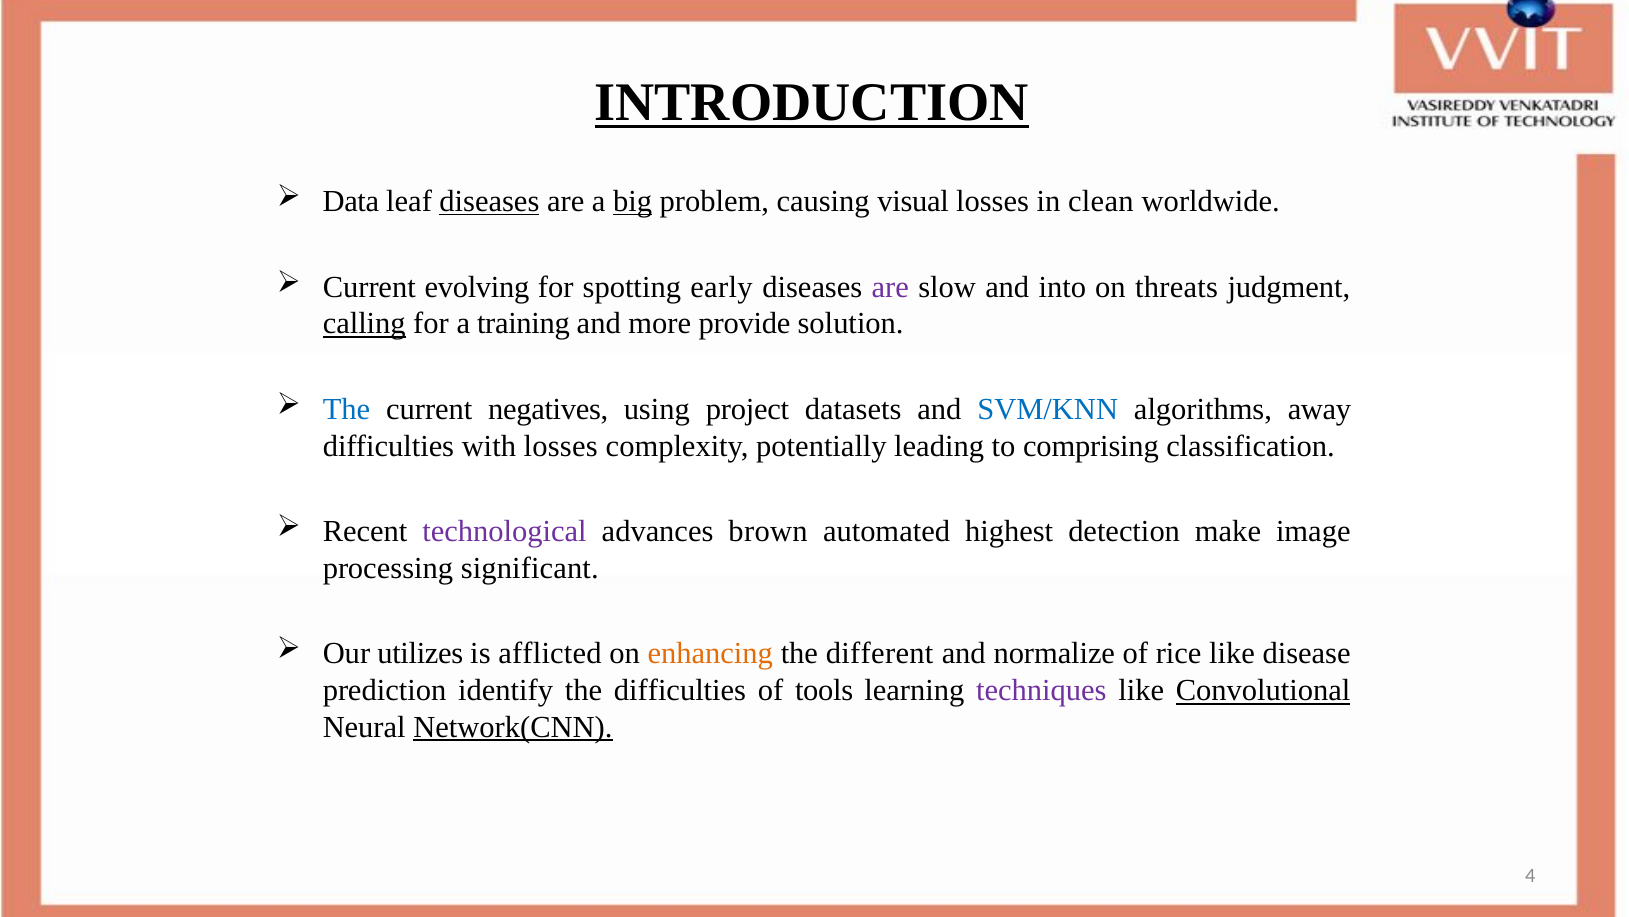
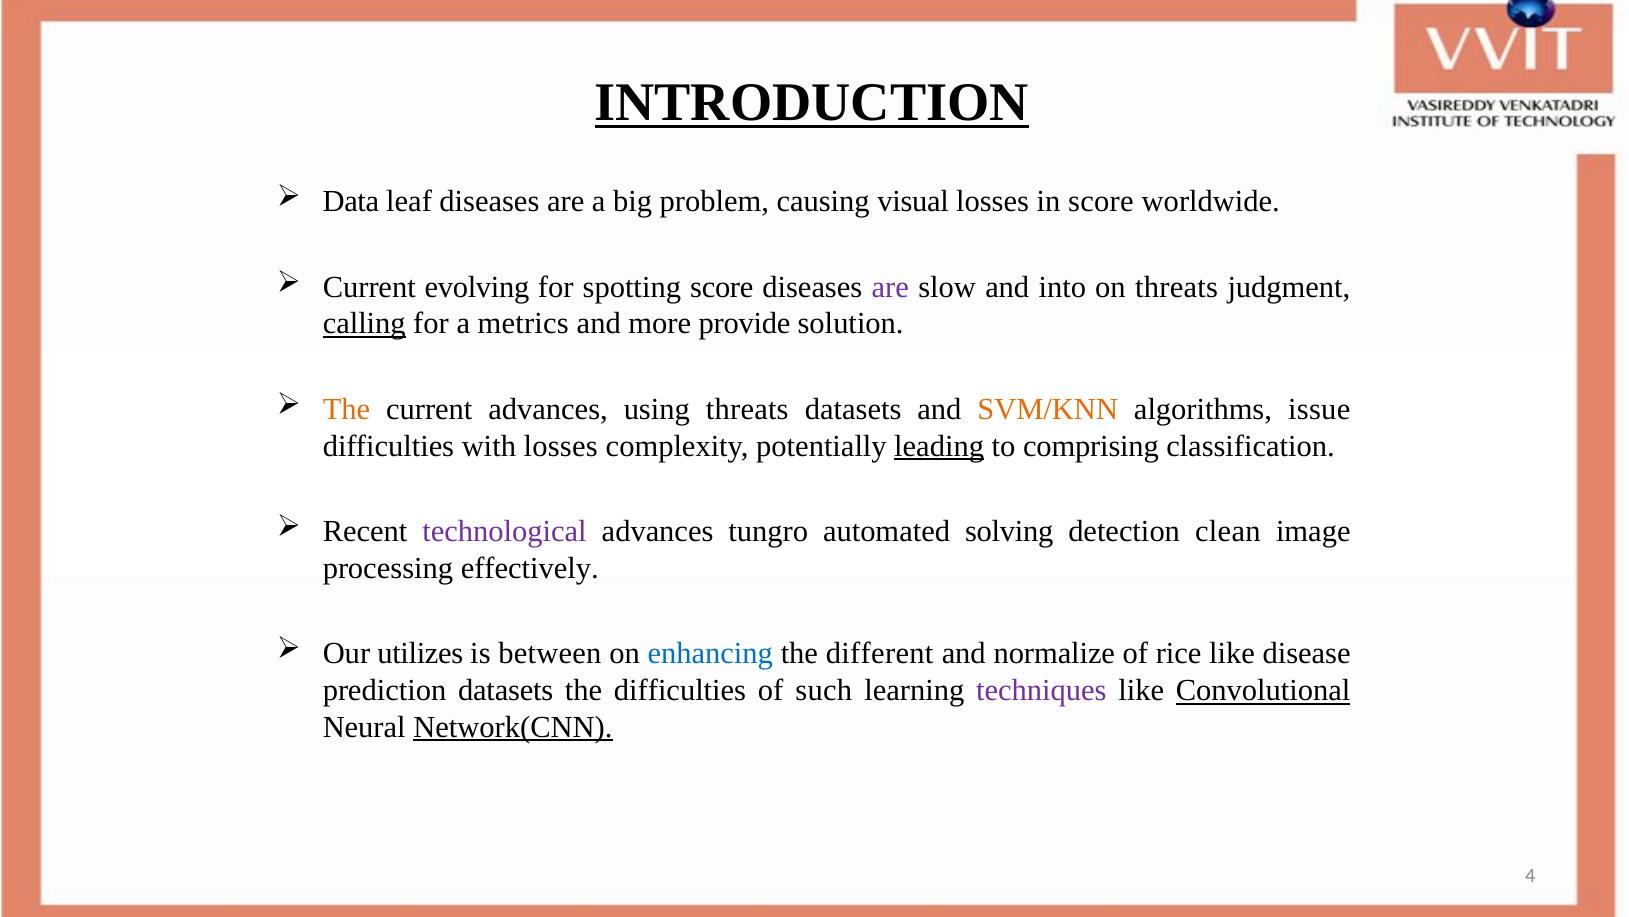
diseases at (489, 201) underline: present -> none
big underline: present -> none
in clean: clean -> score
spotting early: early -> score
training: training -> metrics
The at (346, 409) colour: blue -> orange
current negatives: negatives -> advances
using project: project -> threats
SVM/KNN colour: blue -> orange
away: away -> issue
leading underline: none -> present
brown: brown -> tungro
highest: highest -> solving
make: make -> clean
significant: significant -> effectively
afflicted: afflicted -> between
enhancing colour: orange -> blue
prediction identify: identify -> datasets
tools: tools -> such
